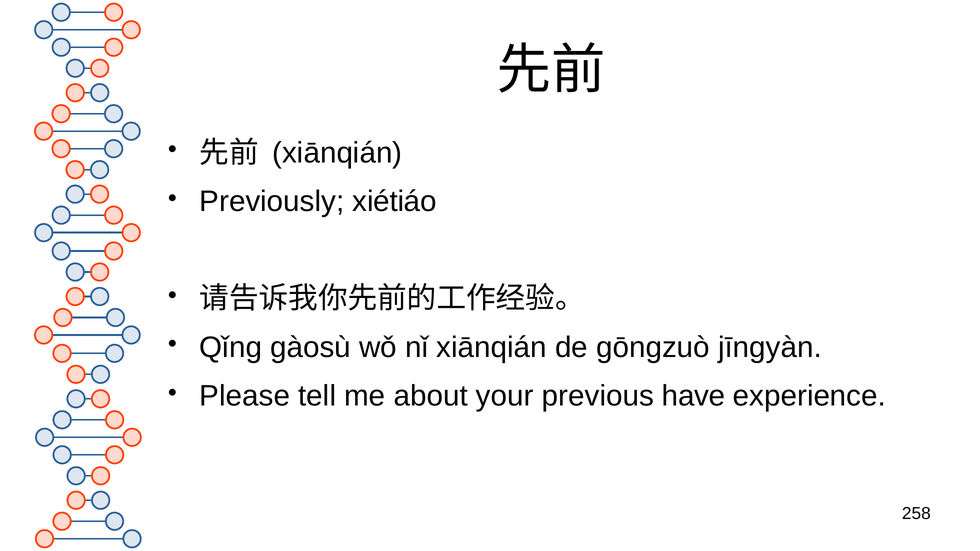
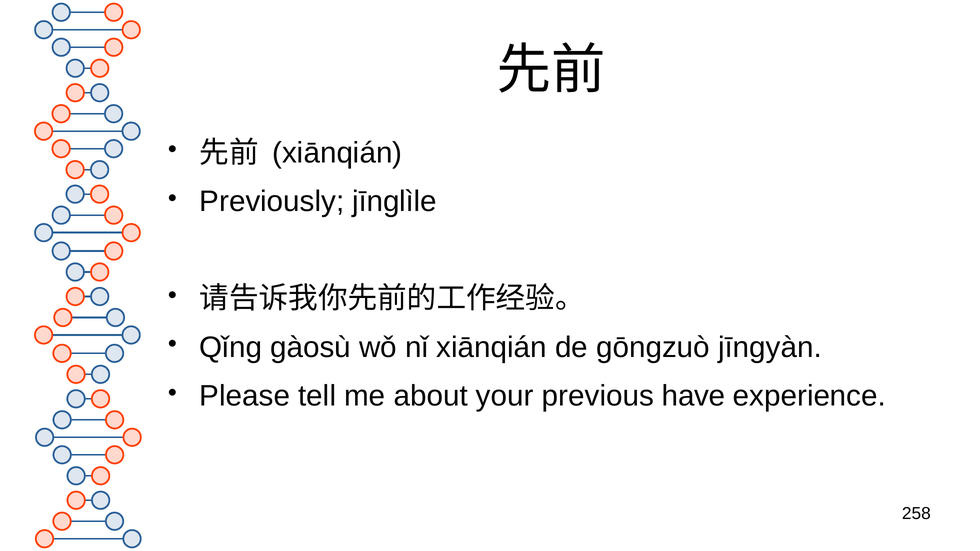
xiétiáo: xiétiáo -> jīnglìle
